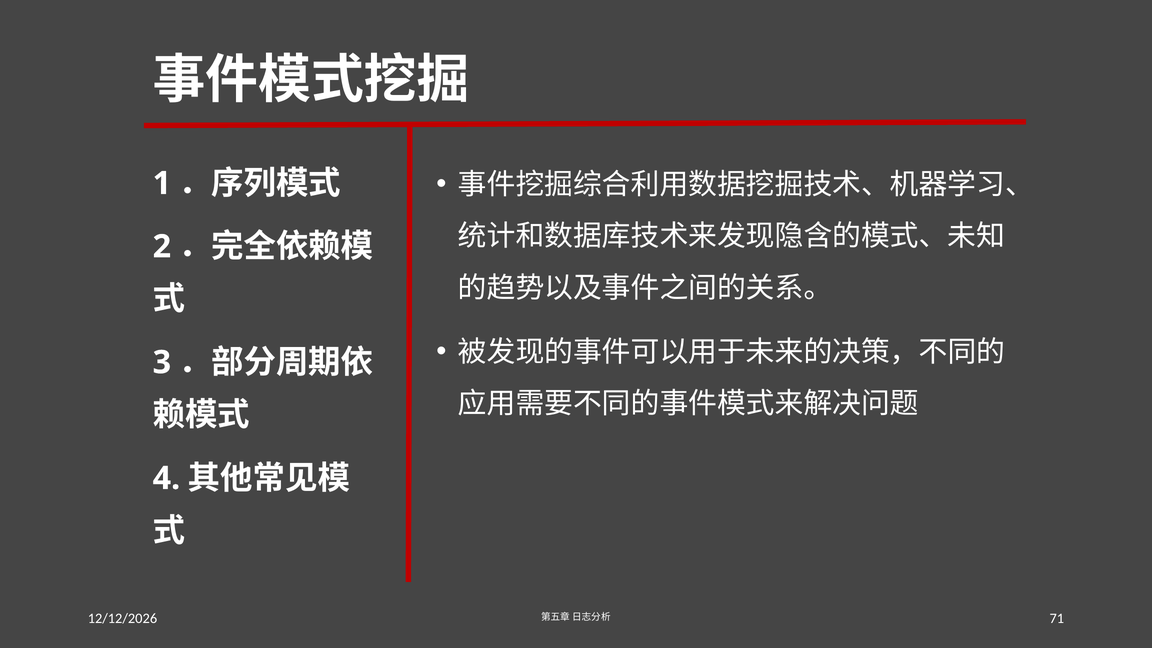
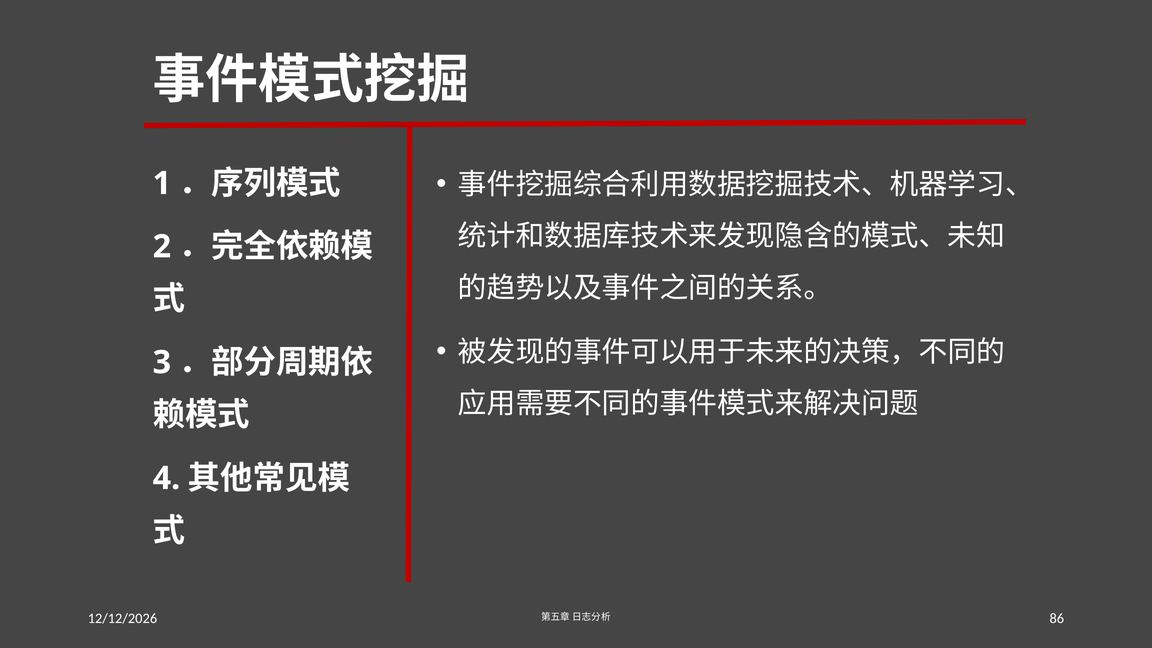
71: 71 -> 86
